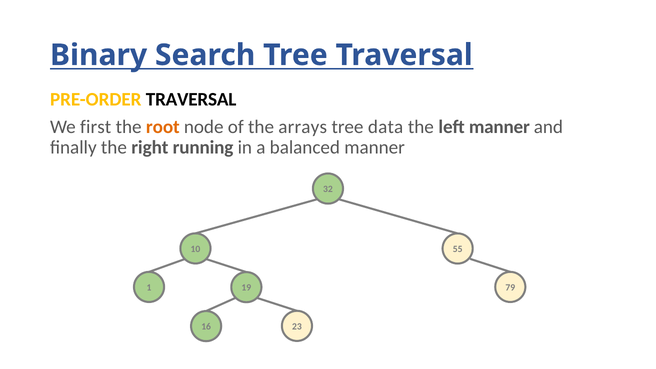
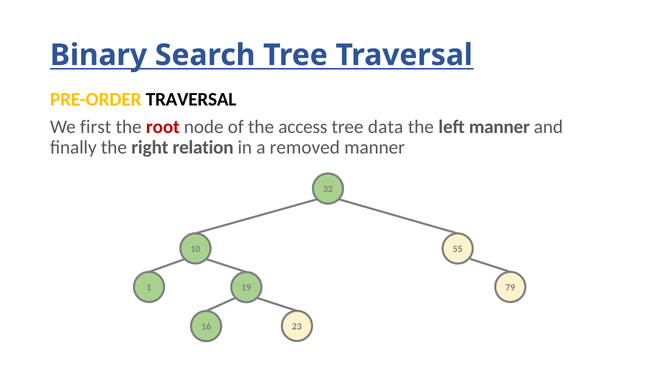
root colour: orange -> red
arrays: arrays -> access
running: running -> relation
balanced: balanced -> removed
